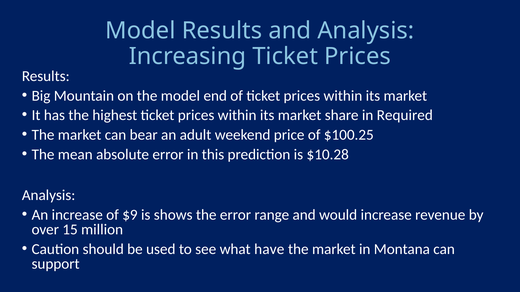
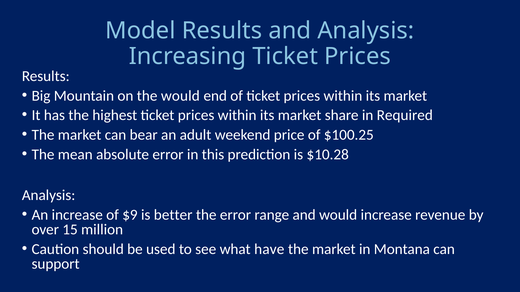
the model: model -> would
shows: shows -> better
